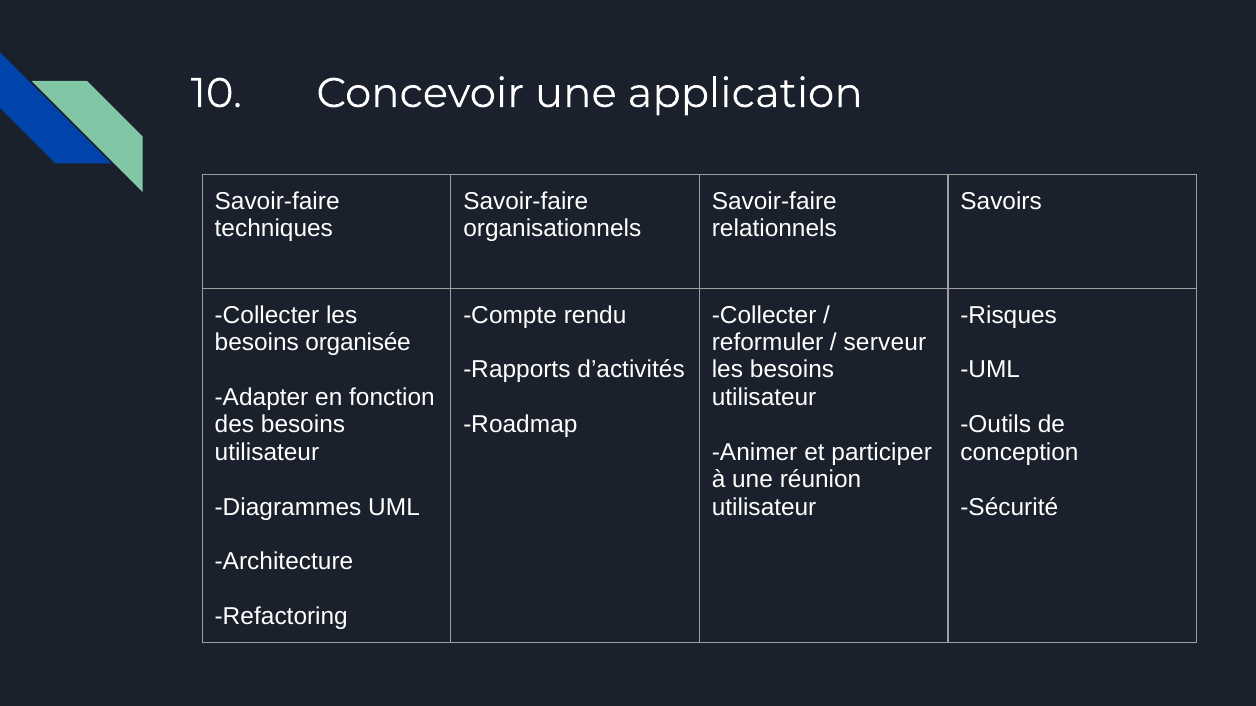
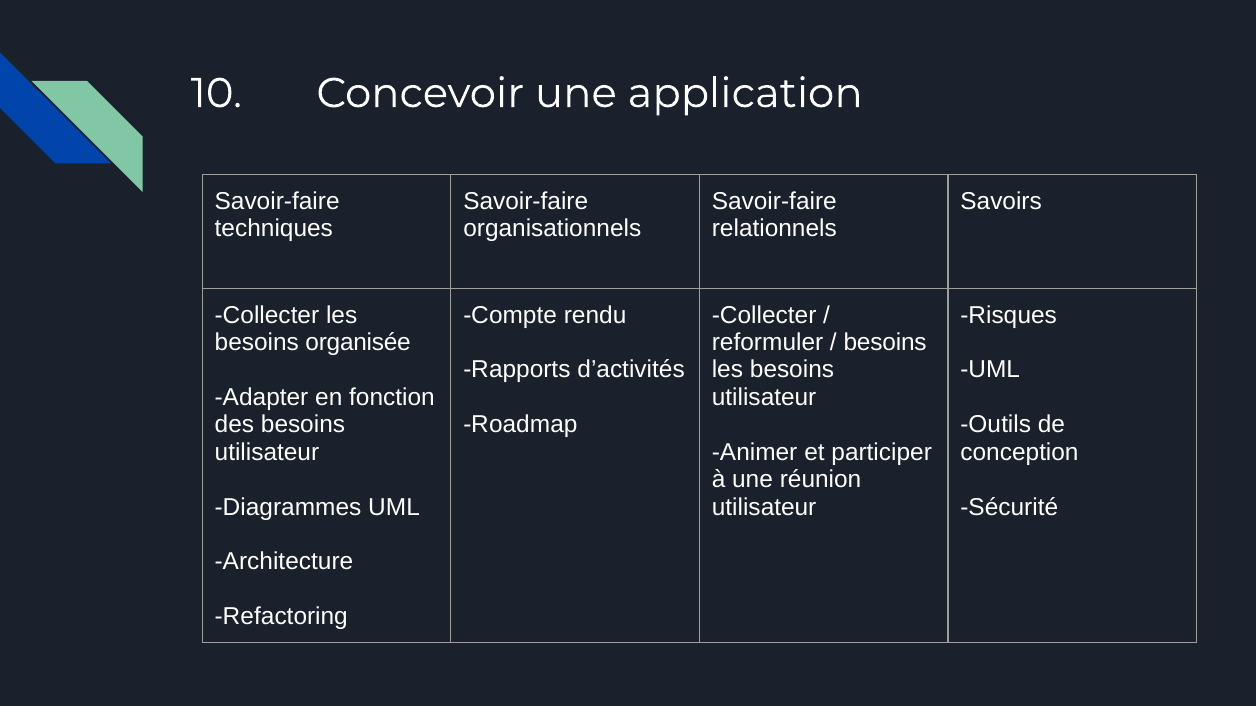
serveur at (885, 343): serveur -> besoins
